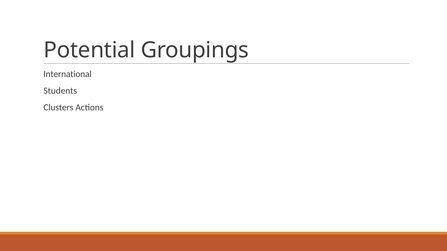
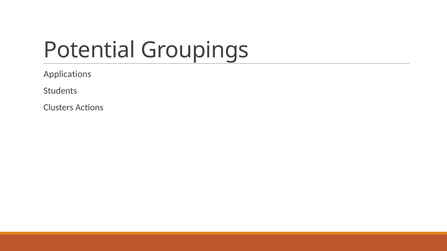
International: International -> Applications
